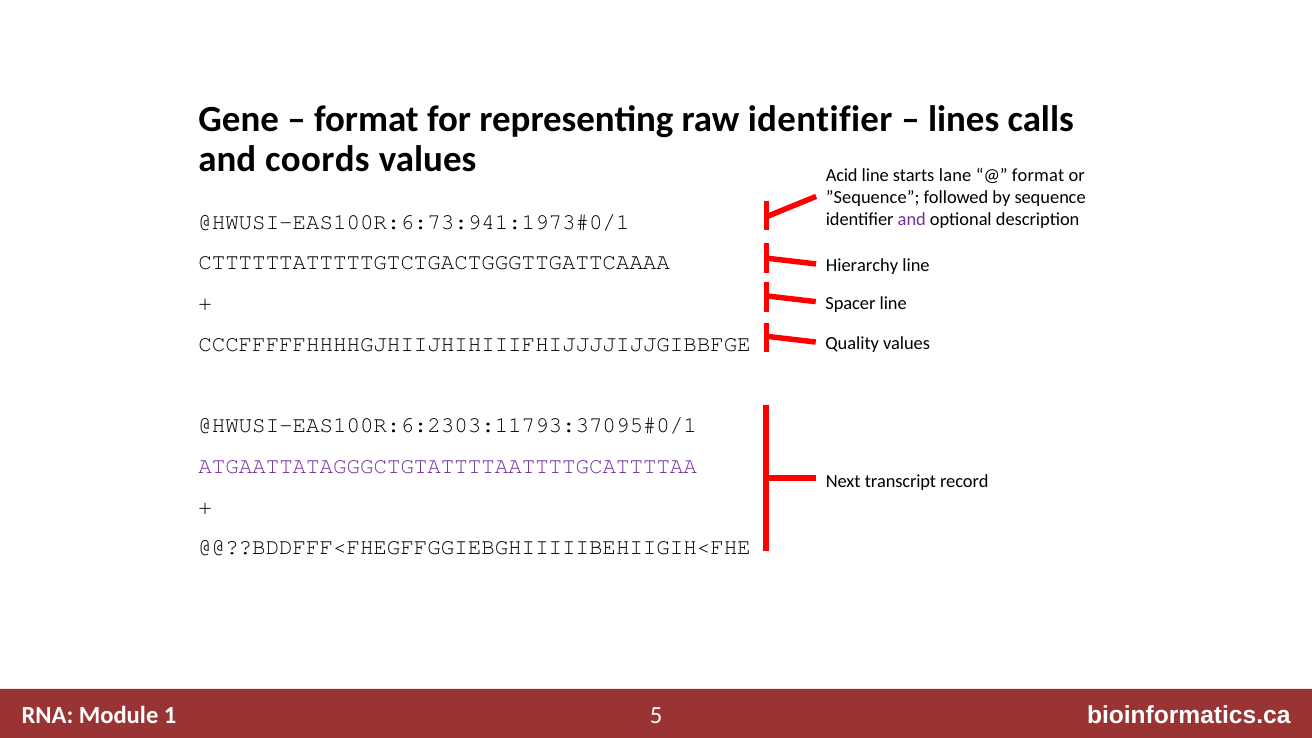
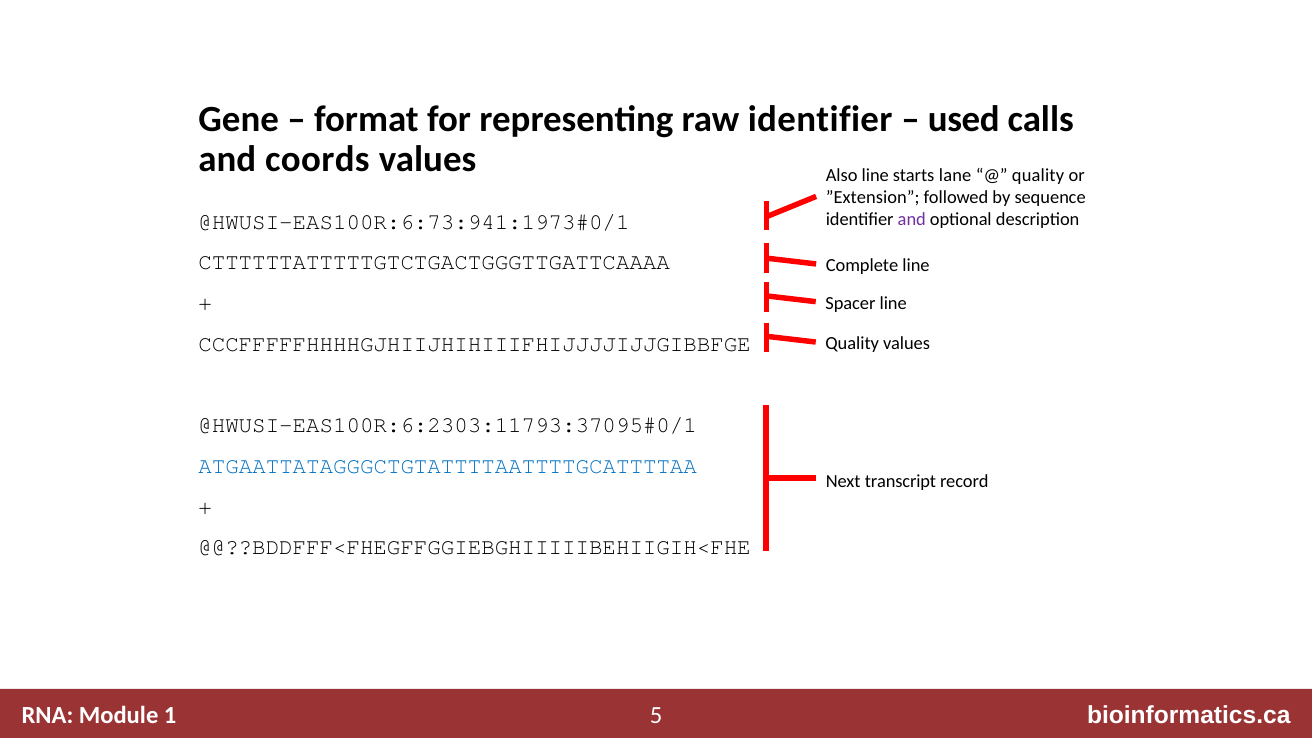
lines: lines -> used
Acid: Acid -> Also
format at (1038, 176): format -> quality
”Sequence: ”Sequence -> ”Extension
Hierarchy: Hierarchy -> Complete
ATGAATTATAGGGCTGTATTTTAATTTTGCATTTTAA colour: purple -> blue
